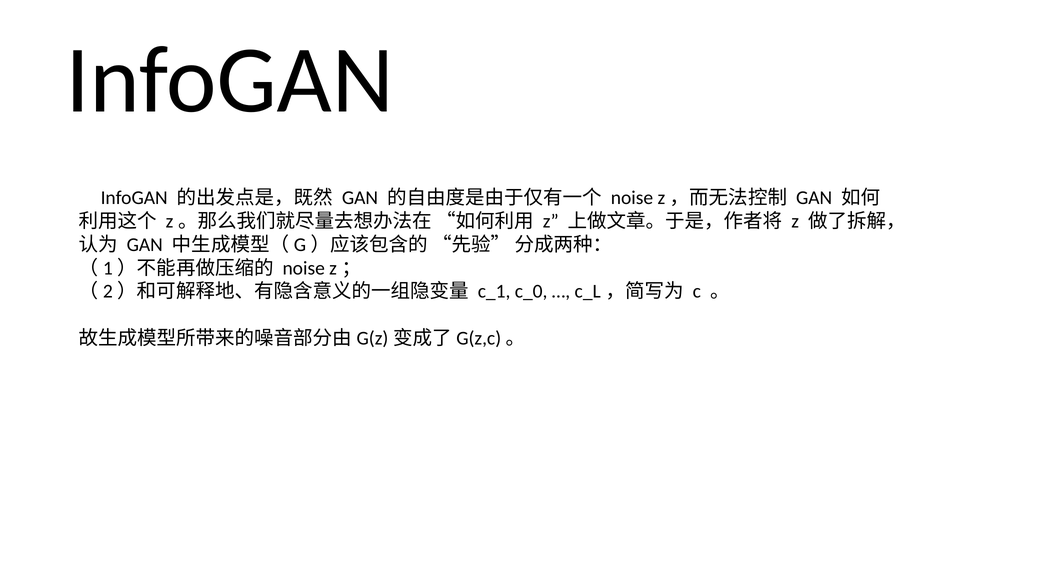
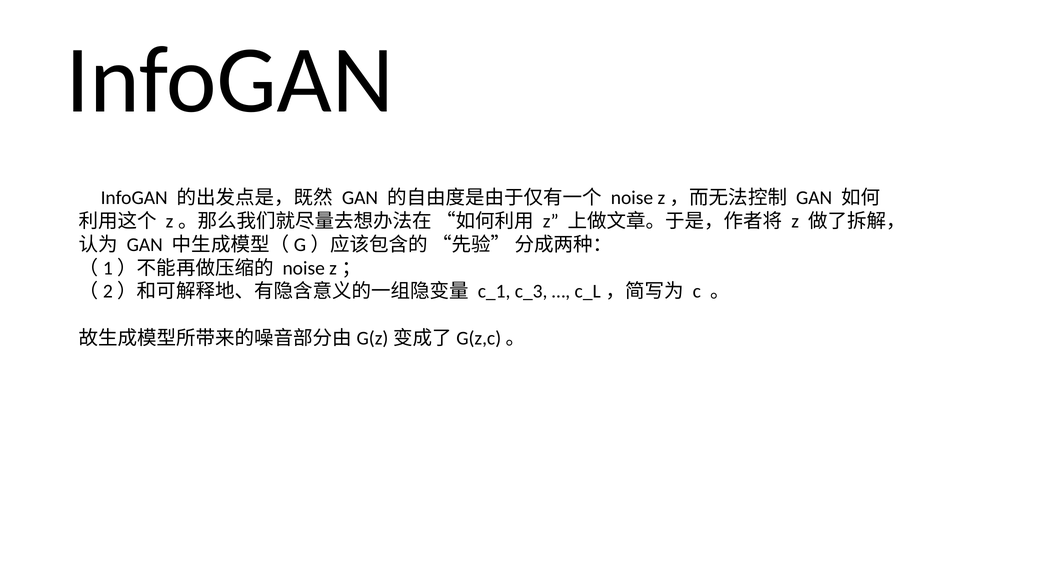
c_0: c_0 -> c_3
